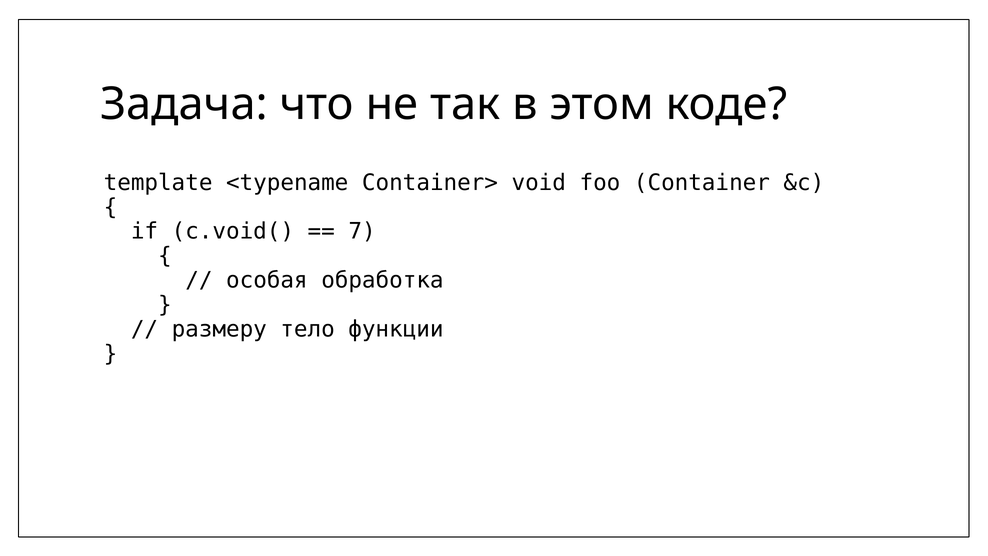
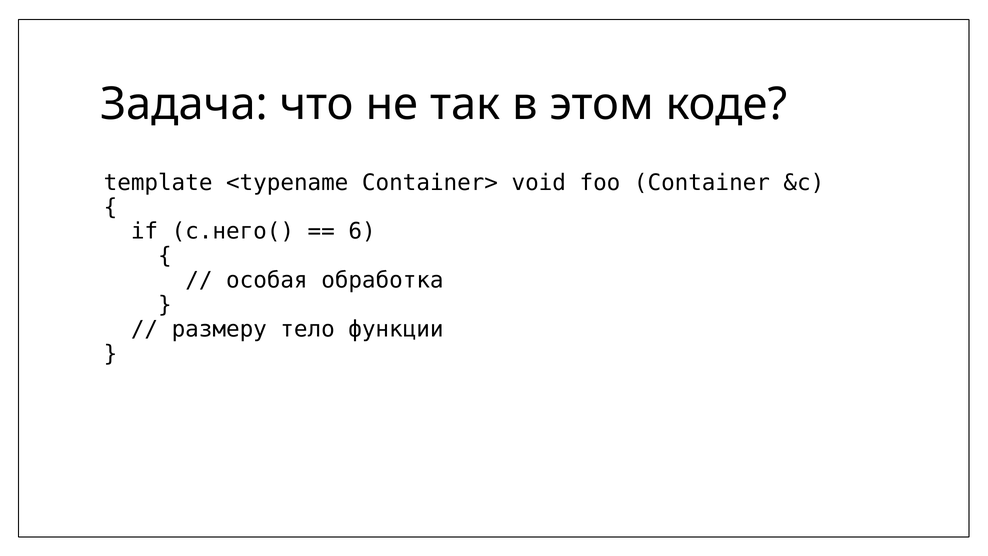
c.void(: c.void( -> c.него(
7: 7 -> 6
